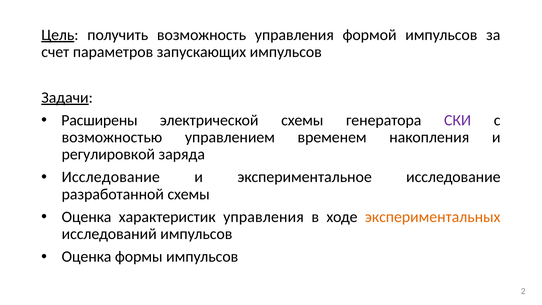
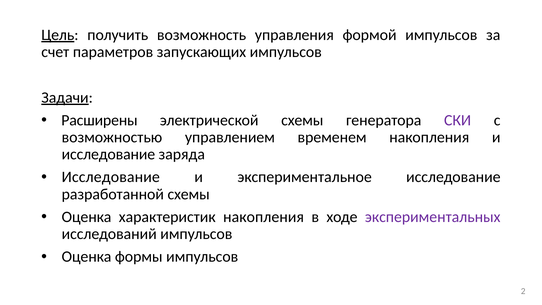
регулировкой at (108, 154): регулировкой -> исследование
характеристик управления: управления -> накопления
экспериментальных colour: orange -> purple
